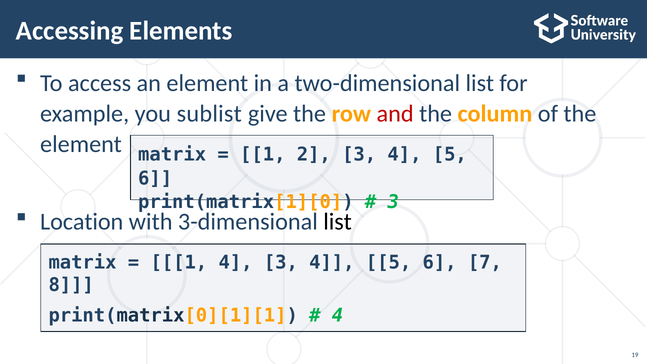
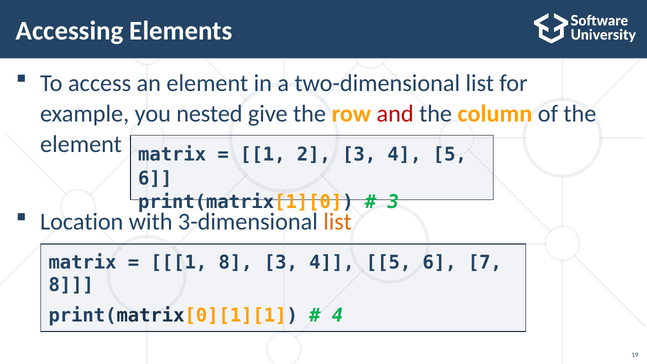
sublist: sublist -> nested
list at (338, 222) colour: black -> orange
1 4: 4 -> 8
